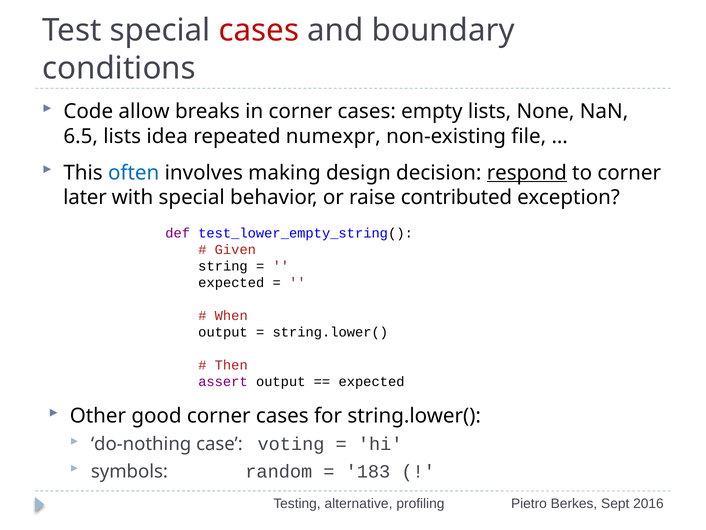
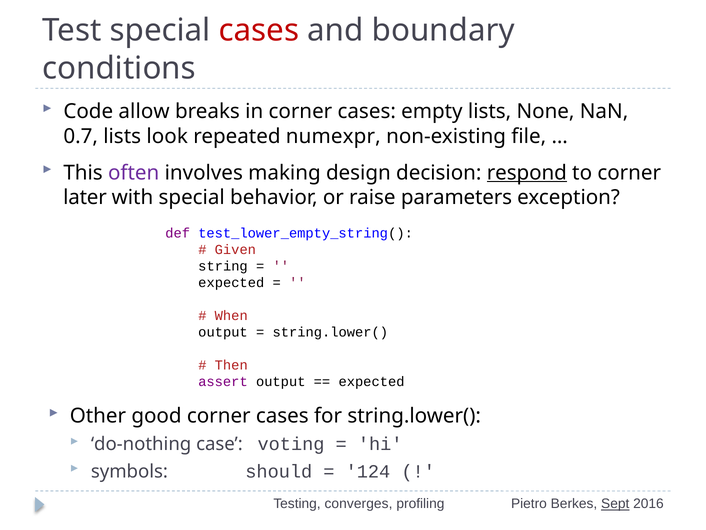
6.5: 6.5 -> 0.7
idea: idea -> look
often colour: blue -> purple
contributed: contributed -> parameters
random: random -> should
183: 183 -> 124
alternative: alternative -> converges
Sept underline: none -> present
